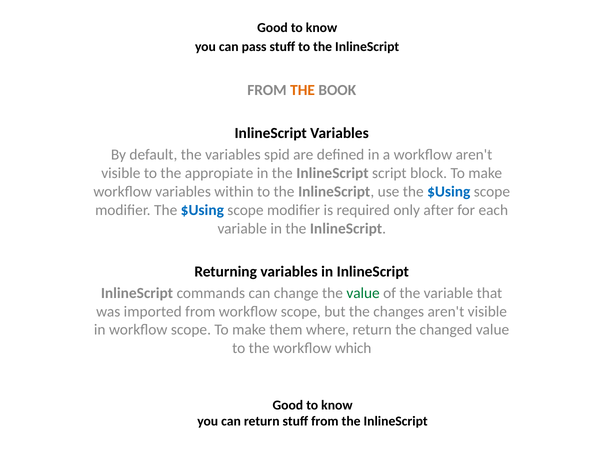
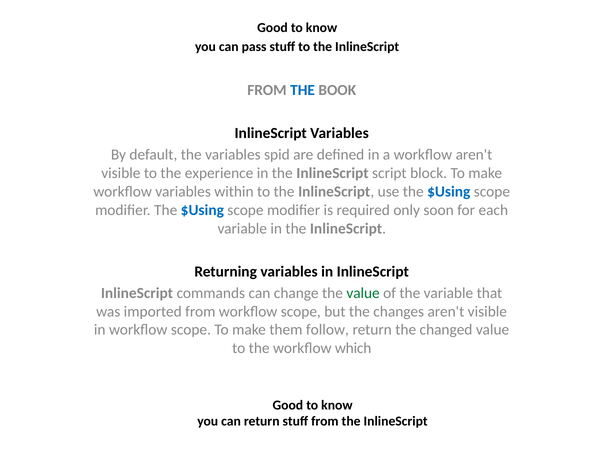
THE at (303, 90) colour: orange -> blue
appropiate: appropiate -> experience
after: after -> soon
where: where -> follow
